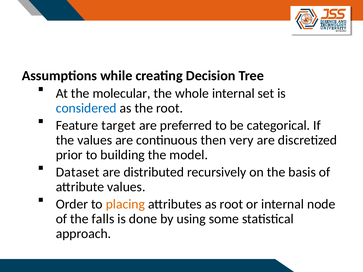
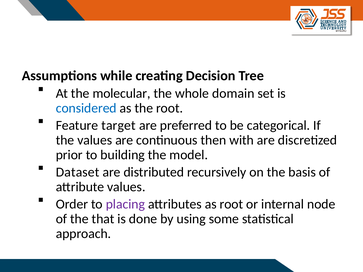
whole internal: internal -> domain
very: very -> with
placing colour: orange -> purple
falls: falls -> that
